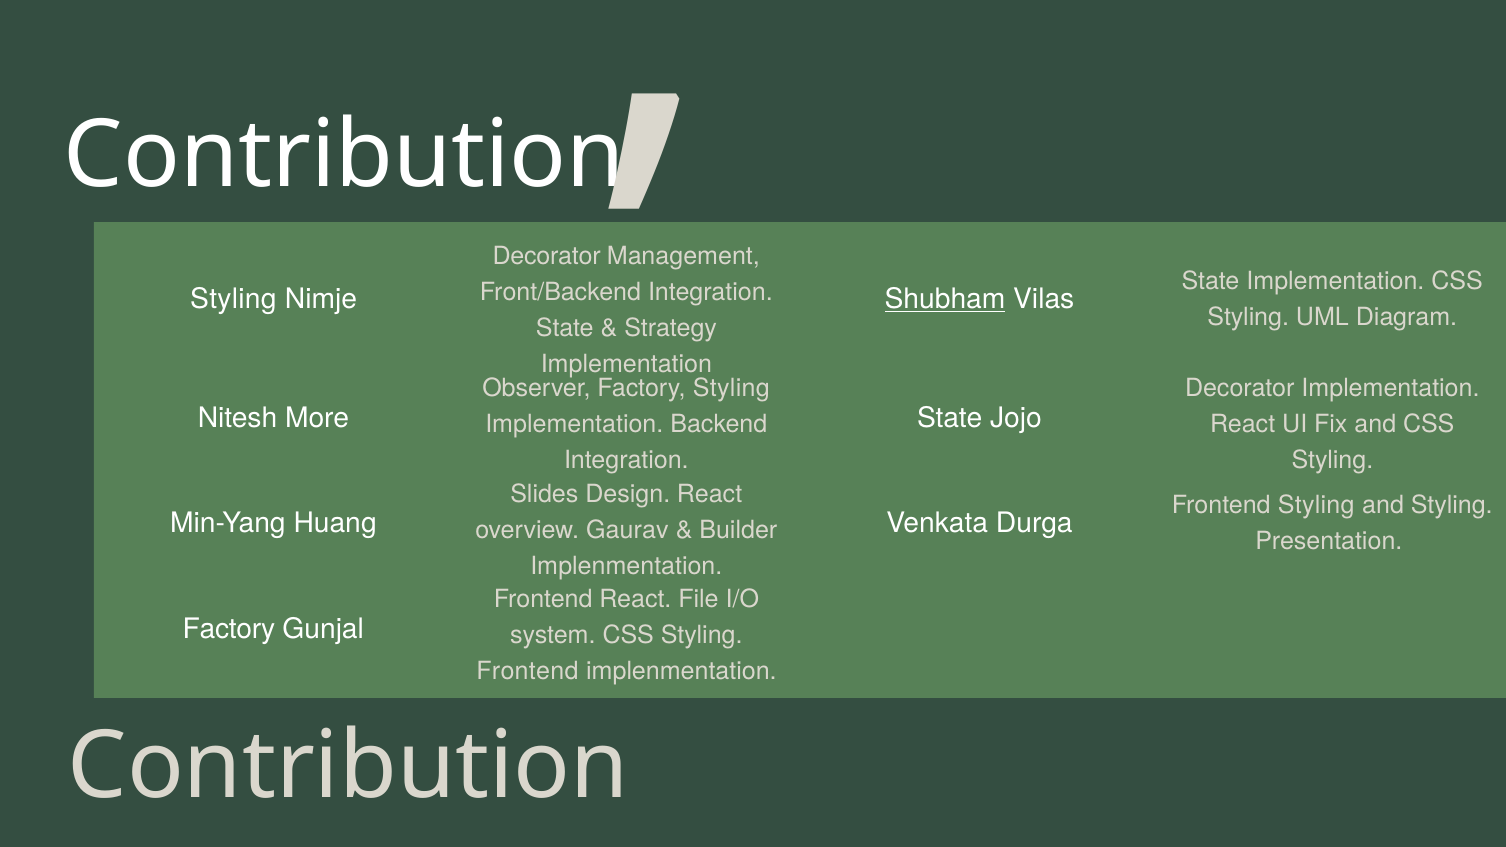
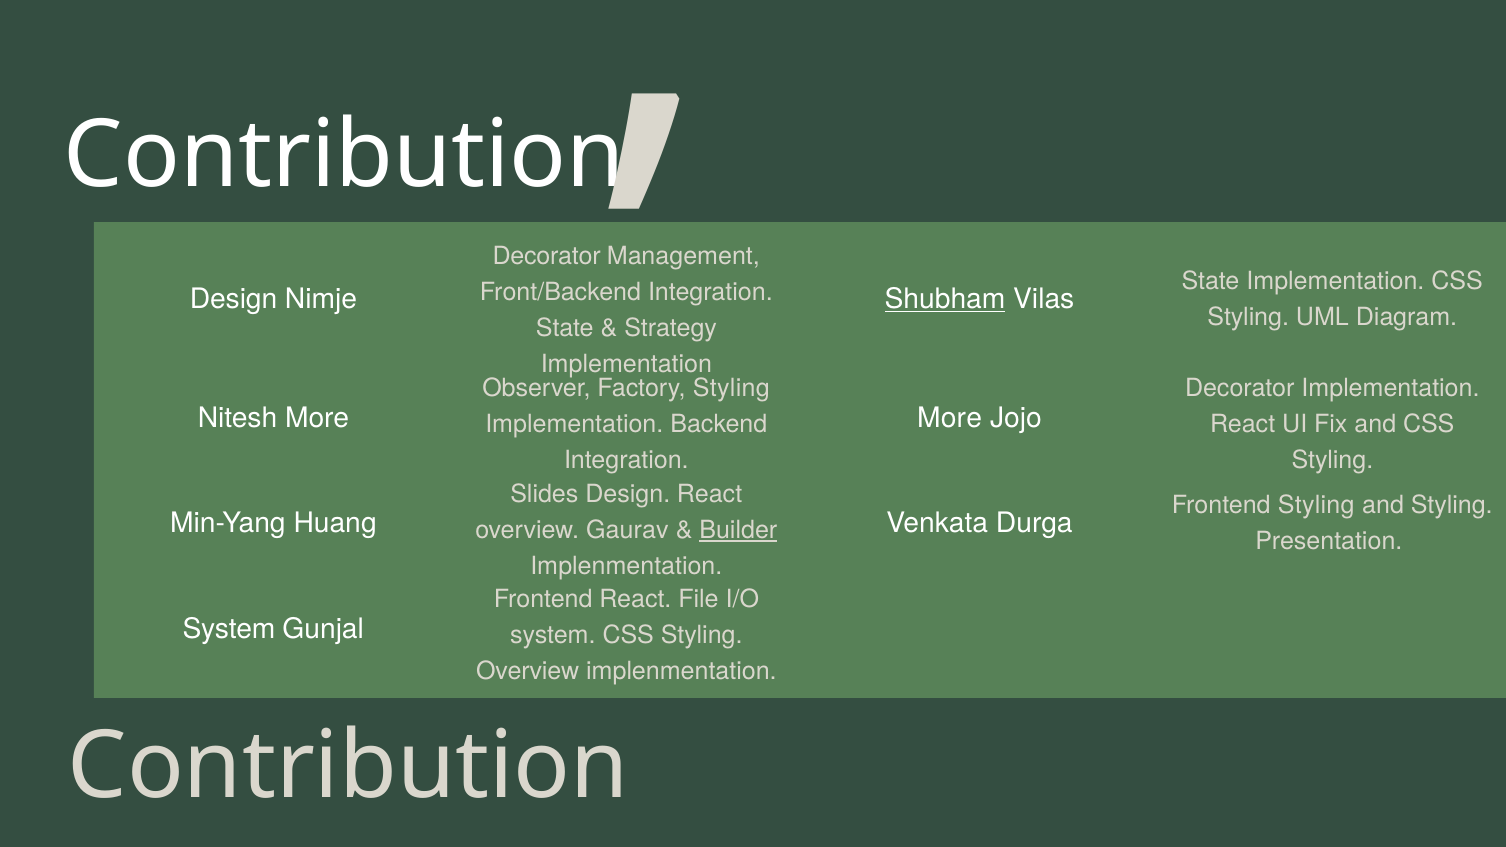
Styling at (233, 299): Styling -> Design
State at (950, 418): State -> More
Builder underline: none -> present
Factory at (229, 629): Factory -> System
Frontend at (527, 672): Frontend -> Overview
